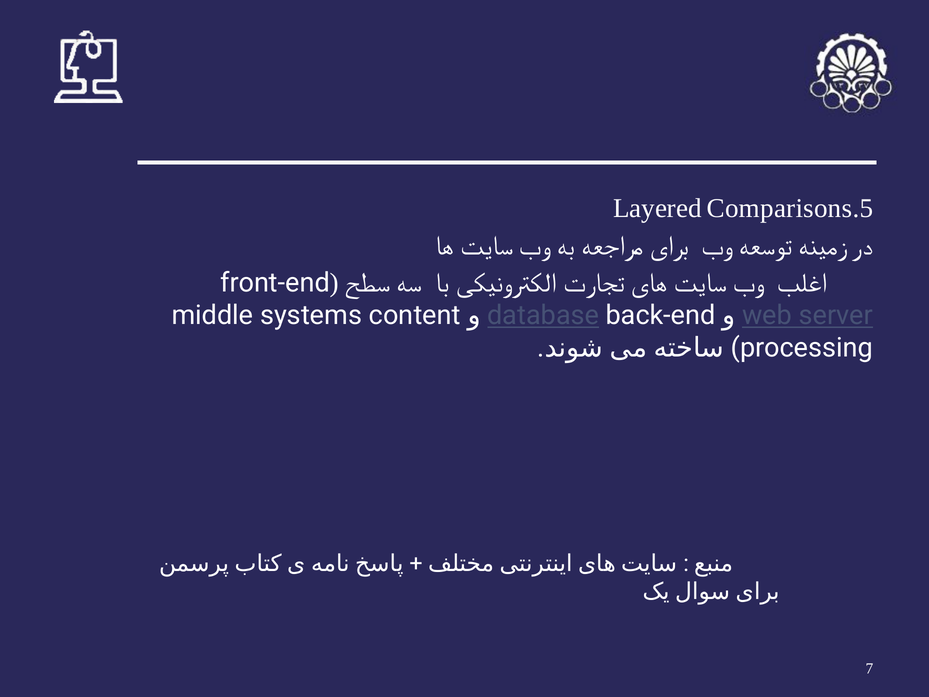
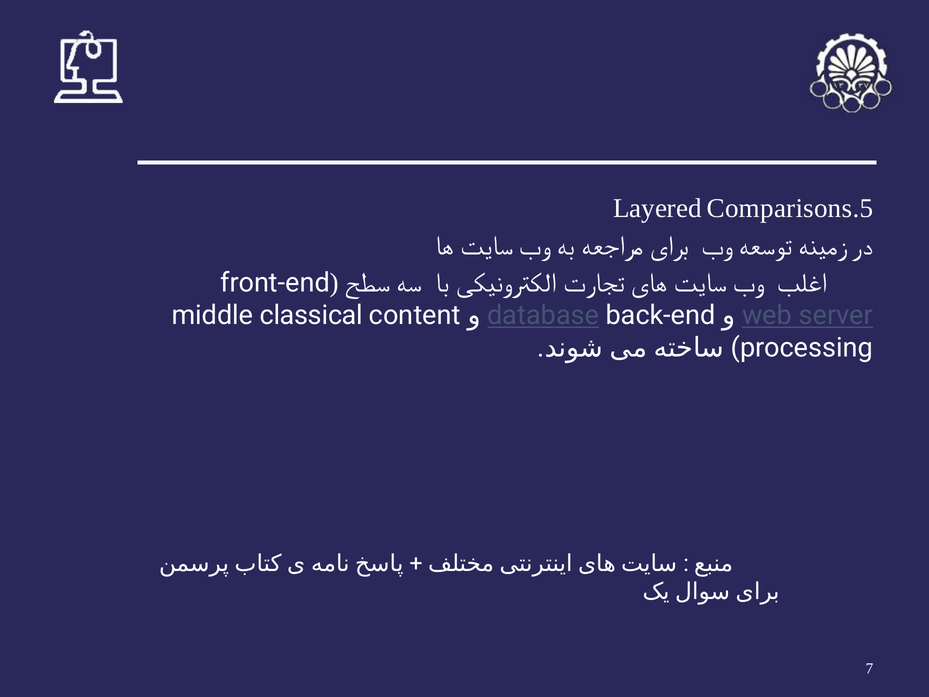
systems: systems -> classical
